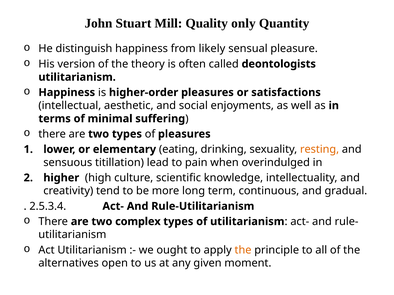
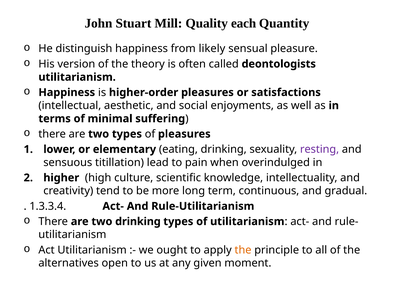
only: only -> each
resting colour: orange -> purple
2.5.3.4: 2.5.3.4 -> 1.3.3.4
two complex: complex -> drinking
